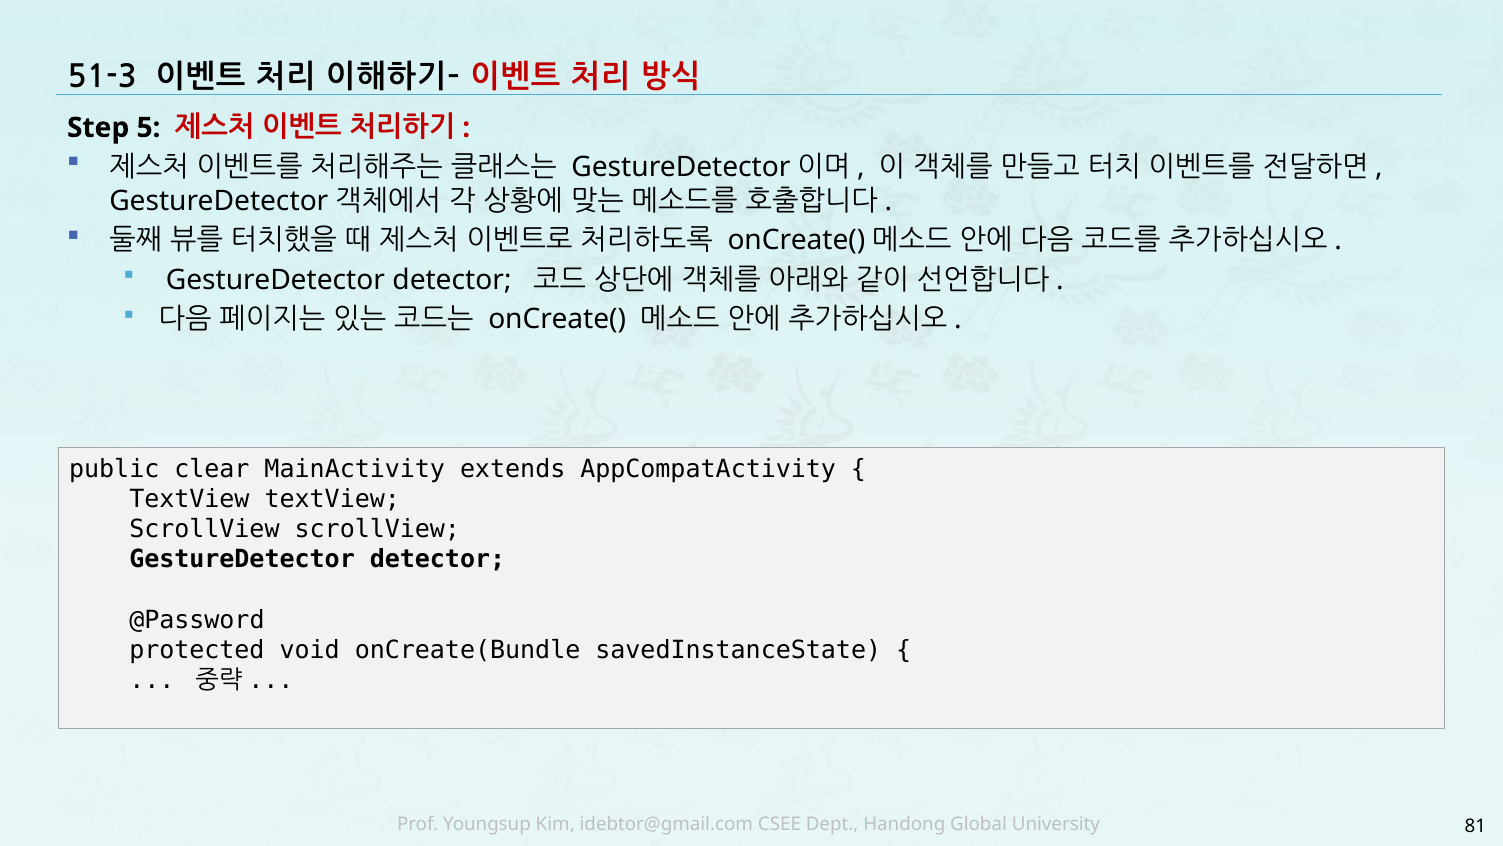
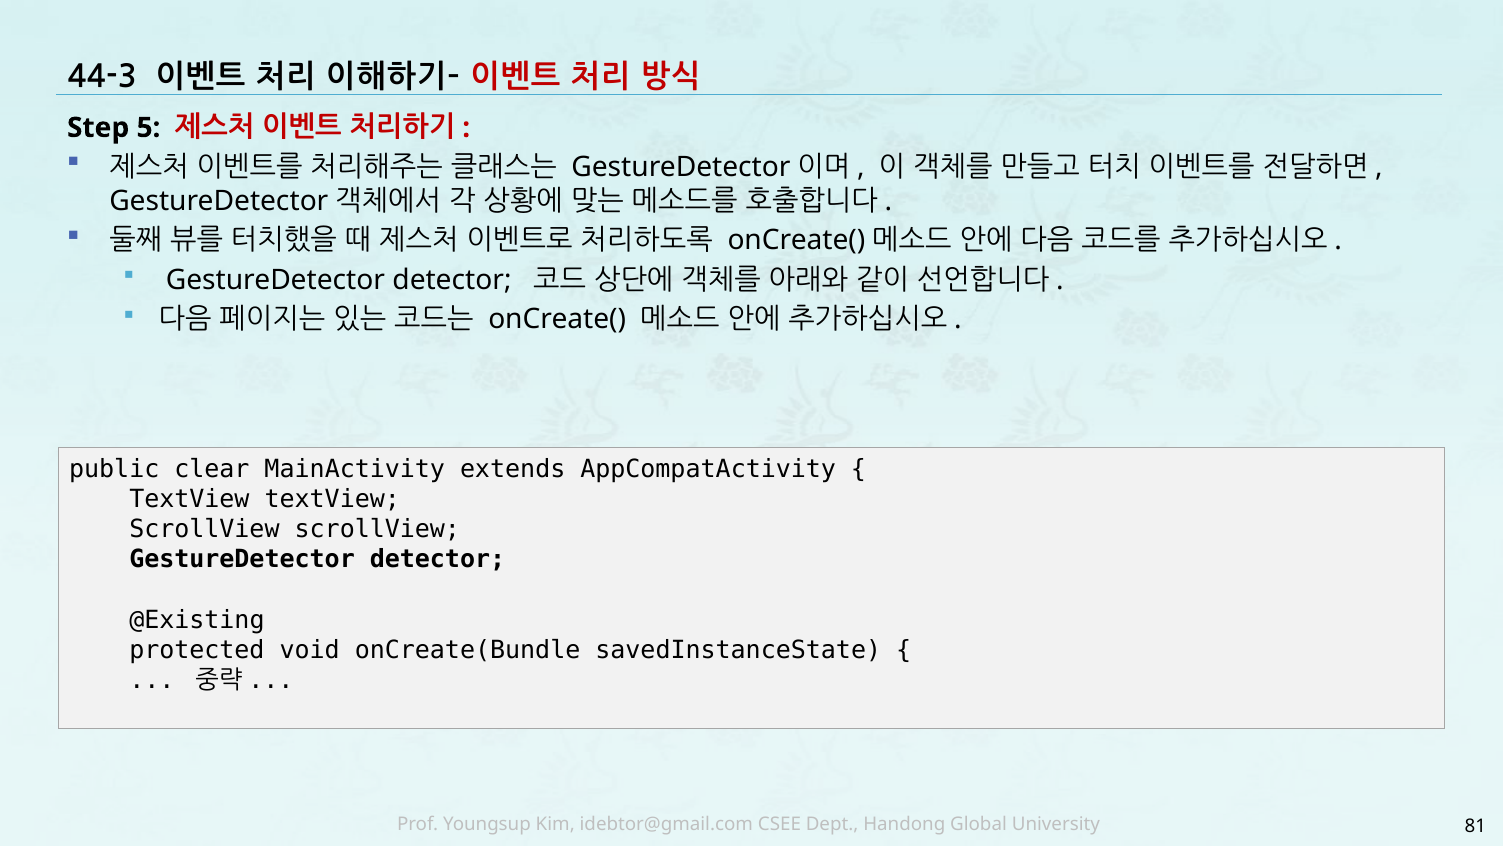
51-3: 51-3 -> 44-3
@Password: @Password -> @Existing
